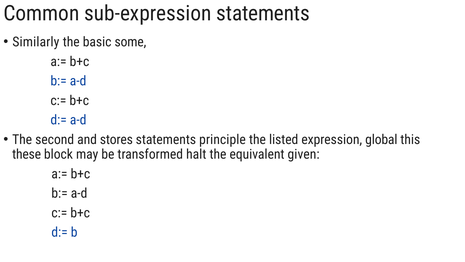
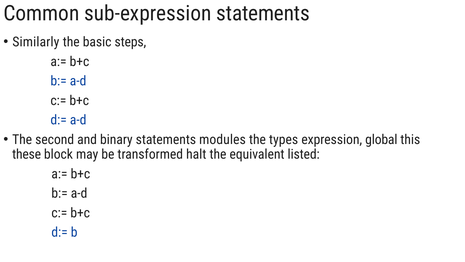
some: some -> steps
stores: stores -> binary
principle: principle -> modules
listed: listed -> types
given: given -> listed
